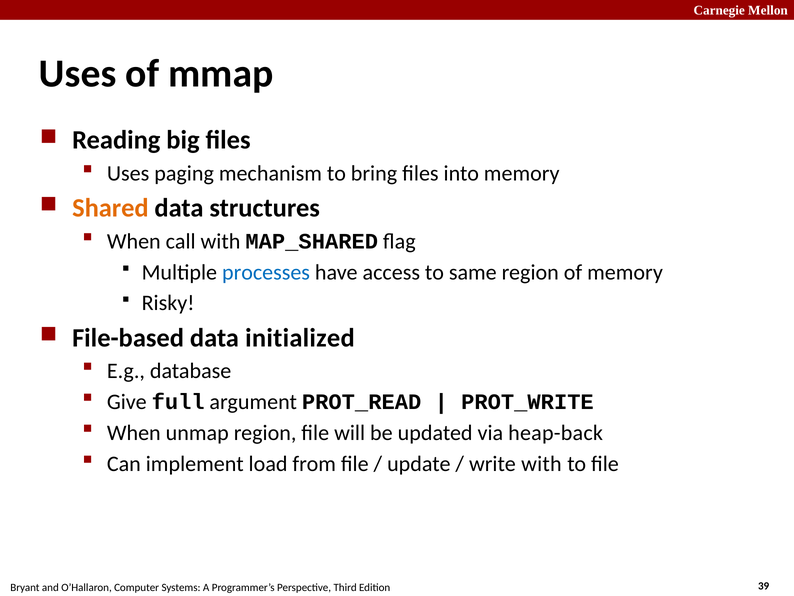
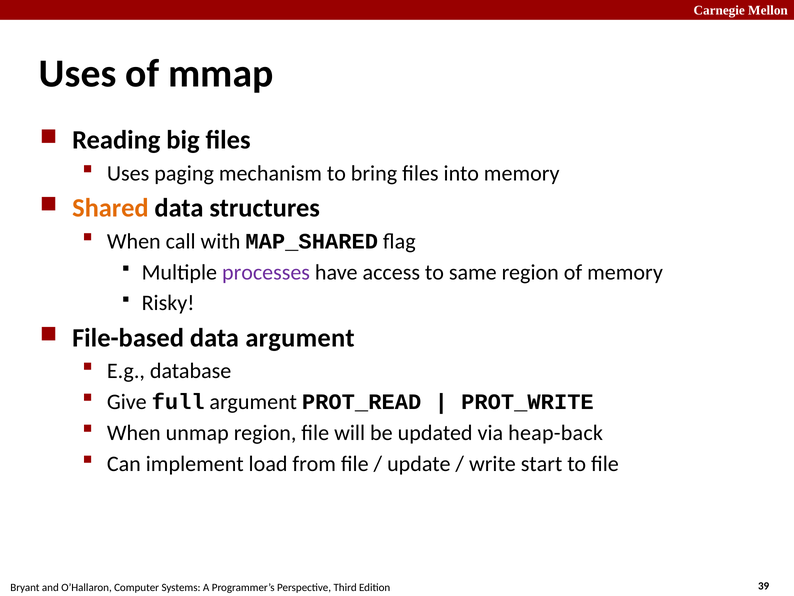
processes colour: blue -> purple
data initialized: initialized -> argument
write with: with -> start
